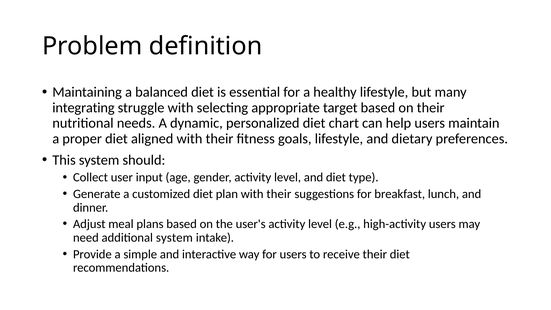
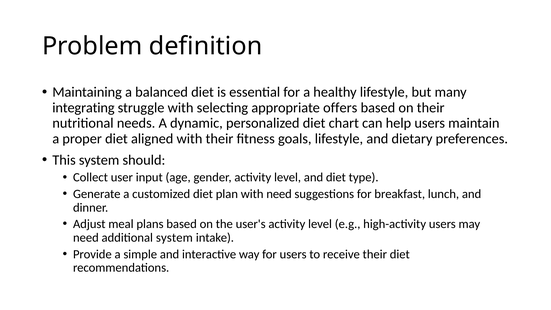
target: target -> offers
plan with their: their -> need
